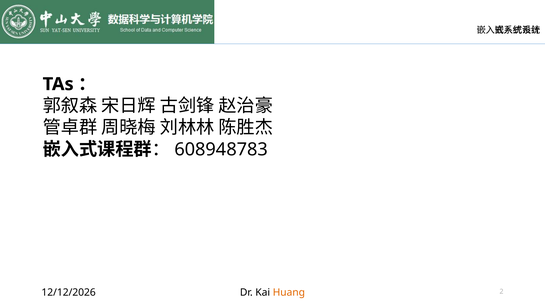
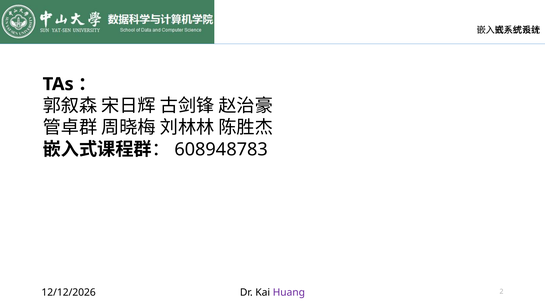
Huang colour: orange -> purple
